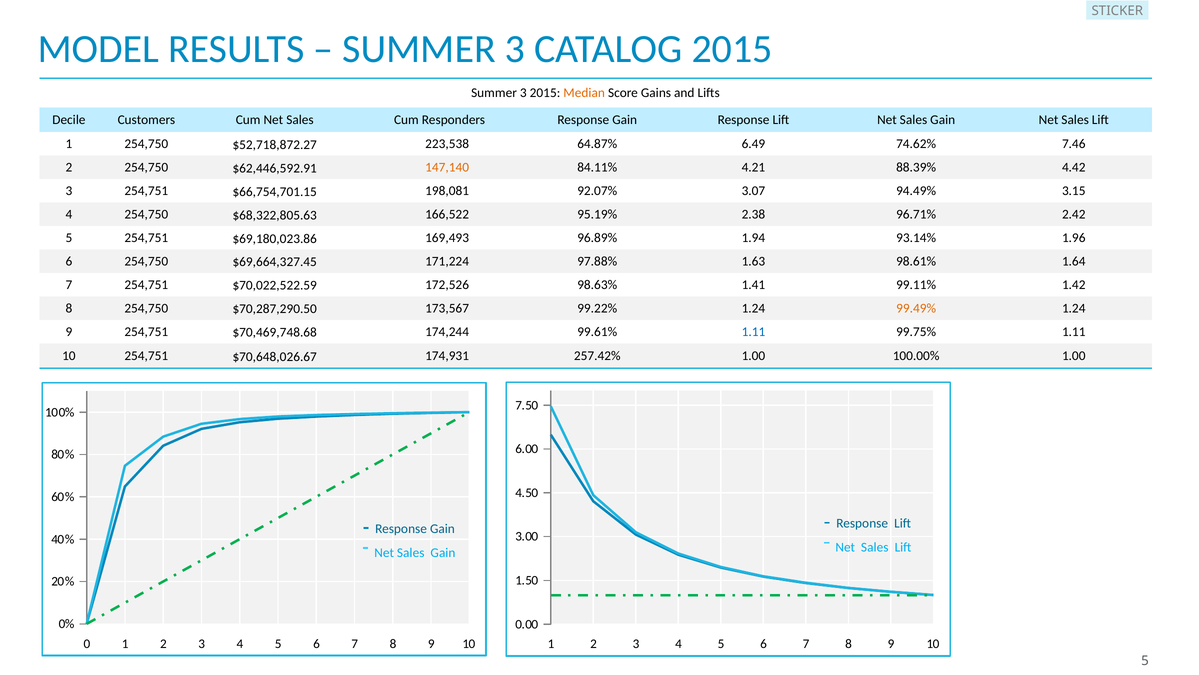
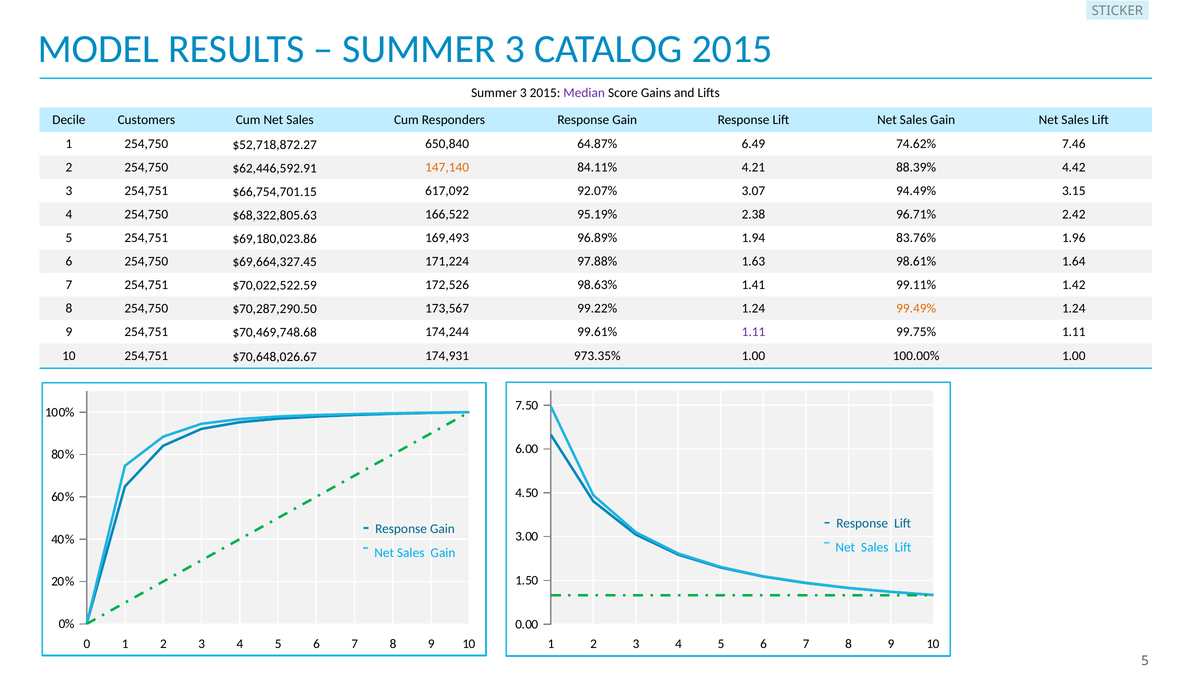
Median colour: orange -> purple
223,538: 223,538 -> 650,840
198,081: 198,081 -> 617,092
93.14%: 93.14% -> 83.76%
1.11 at (753, 332) colour: blue -> purple
257.42%: 257.42% -> 973.35%
